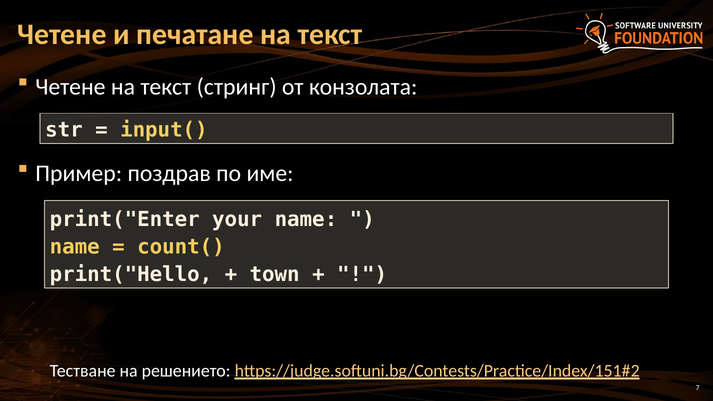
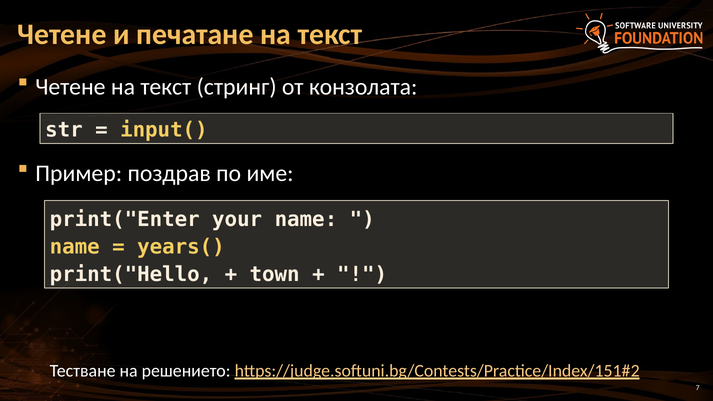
count(: count( -> years(
